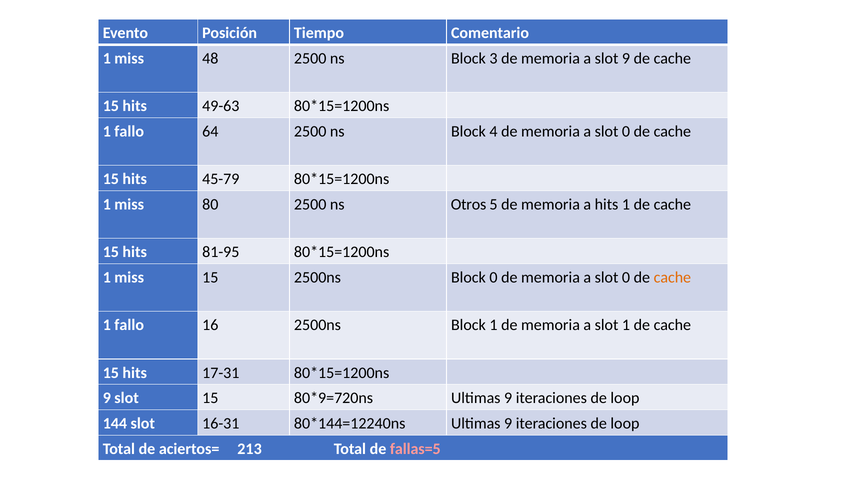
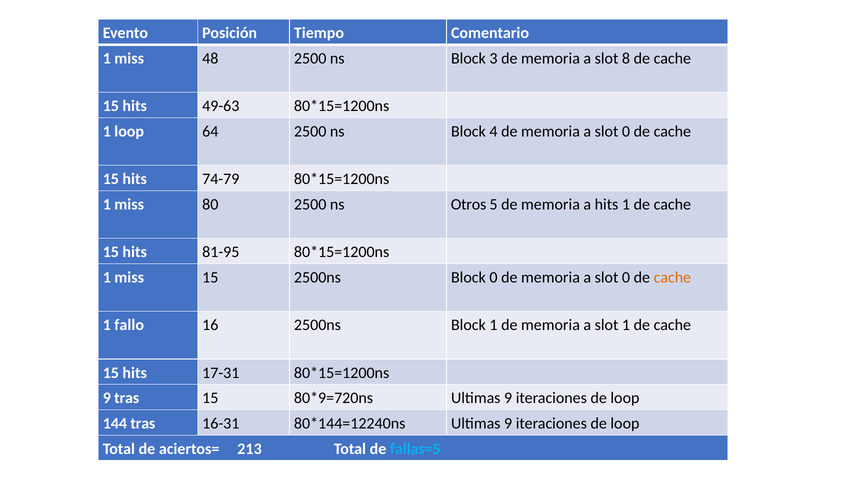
slot 9: 9 -> 8
fallo at (129, 131): fallo -> loop
45-79: 45-79 -> 74-79
9 slot: slot -> tras
144 slot: slot -> tras
fallas=5 colour: pink -> light blue
